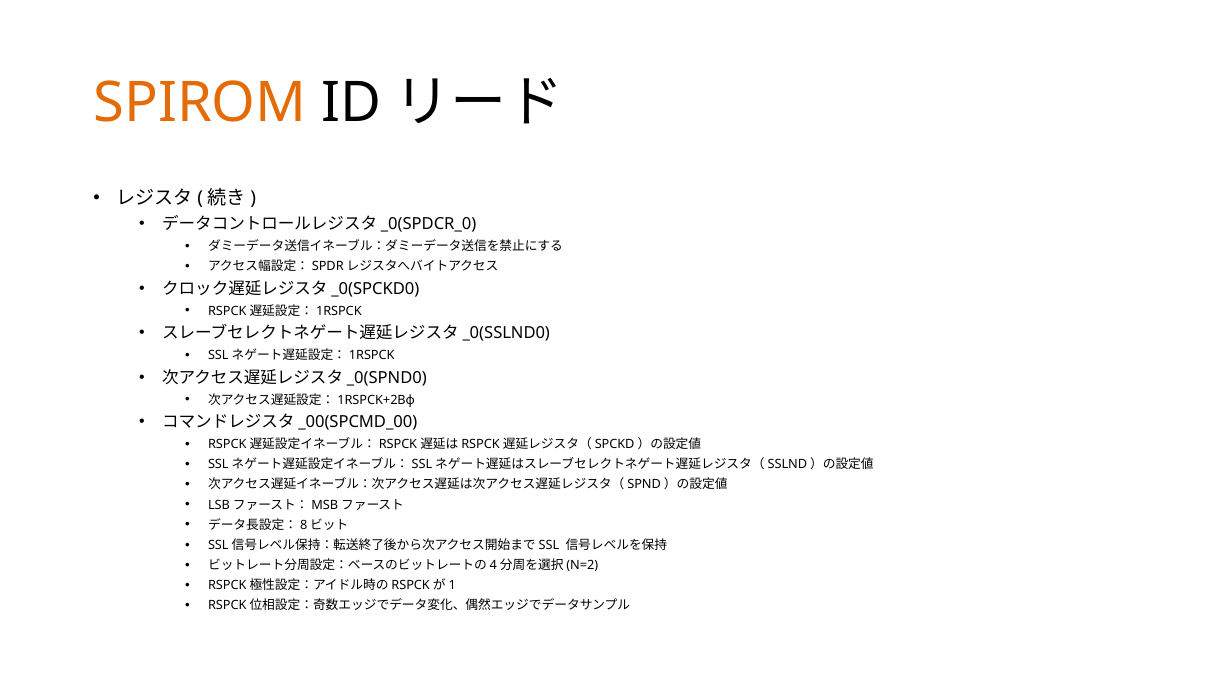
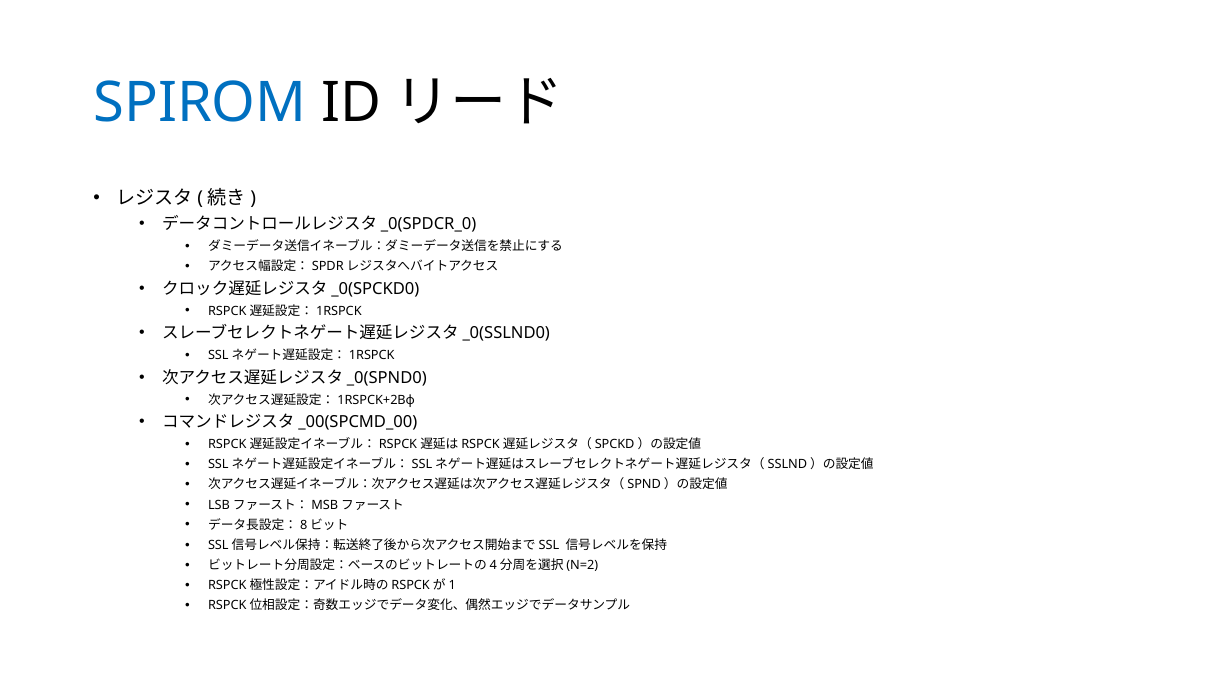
SPIROM colour: orange -> blue
